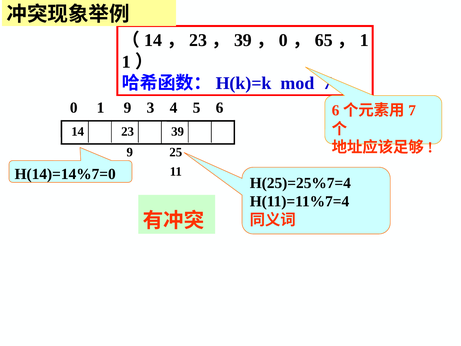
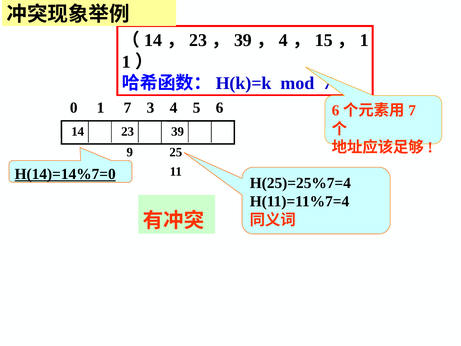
0 at (283, 40): 0 -> 4
65: 65 -> 15
1 9: 9 -> 7
H(14)=14%7=0 underline: none -> present
